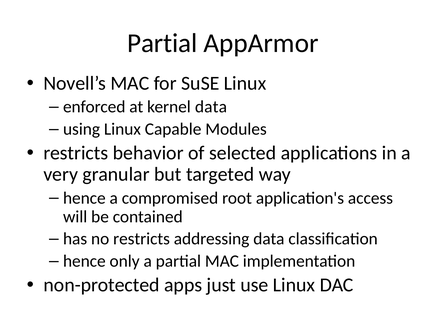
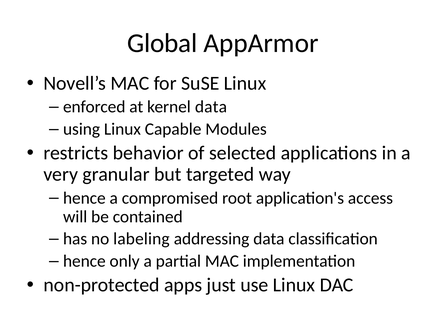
Partial at (162, 43): Partial -> Global
no restricts: restricts -> labeling
